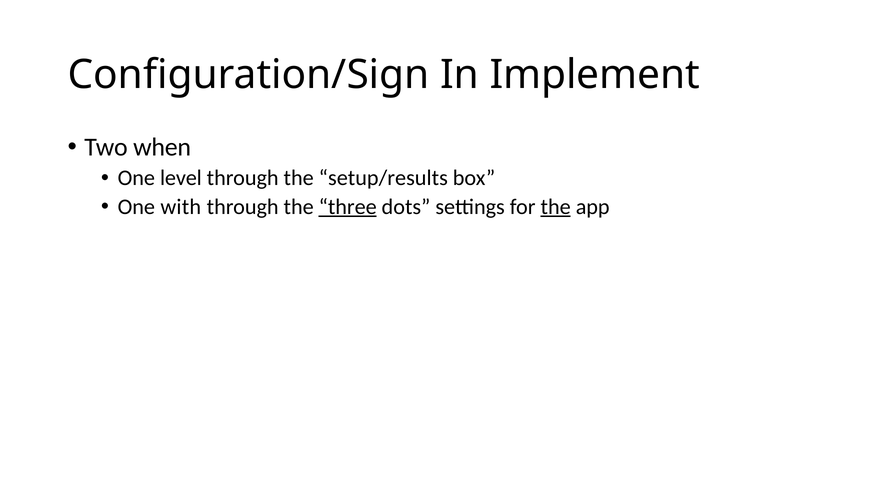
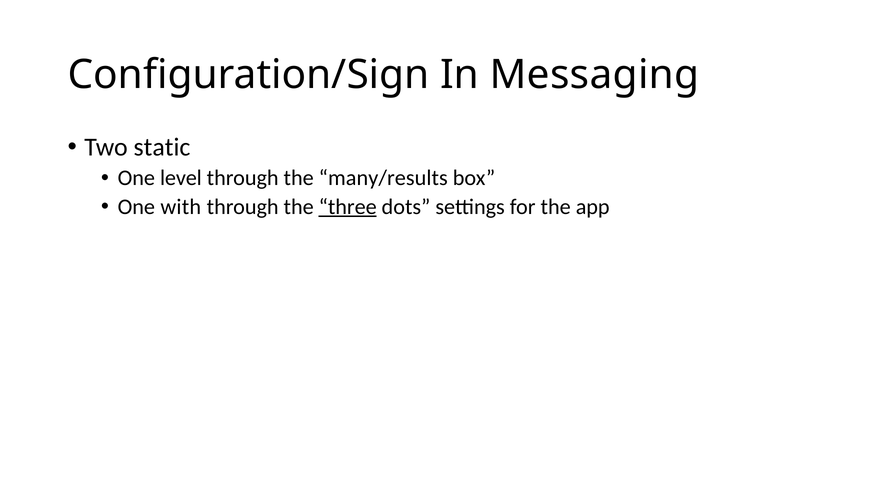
Implement: Implement -> Messaging
when: when -> static
setup/results: setup/results -> many/results
the at (556, 206) underline: present -> none
